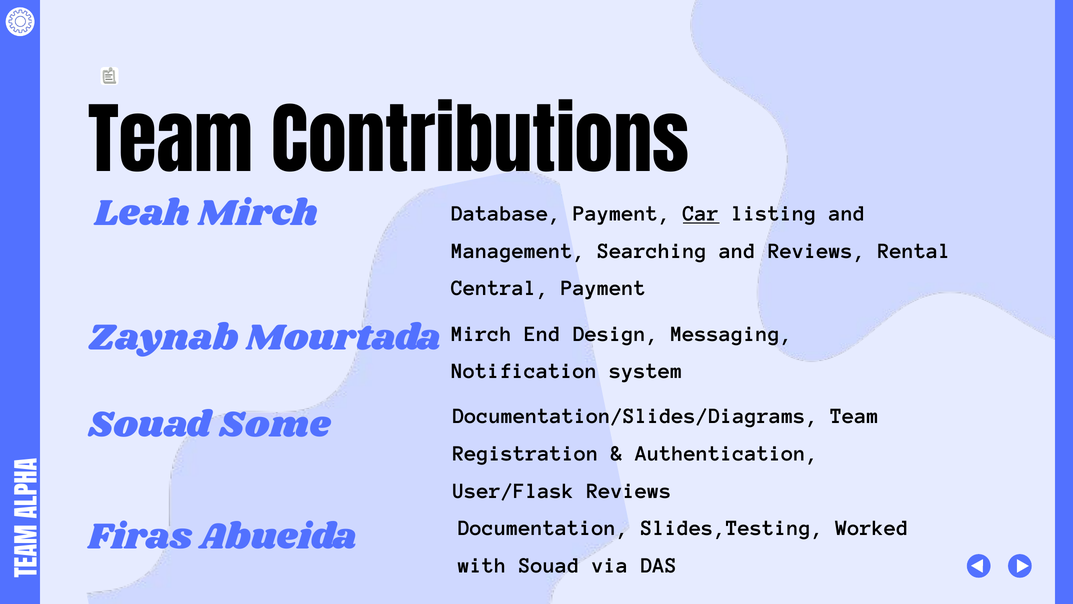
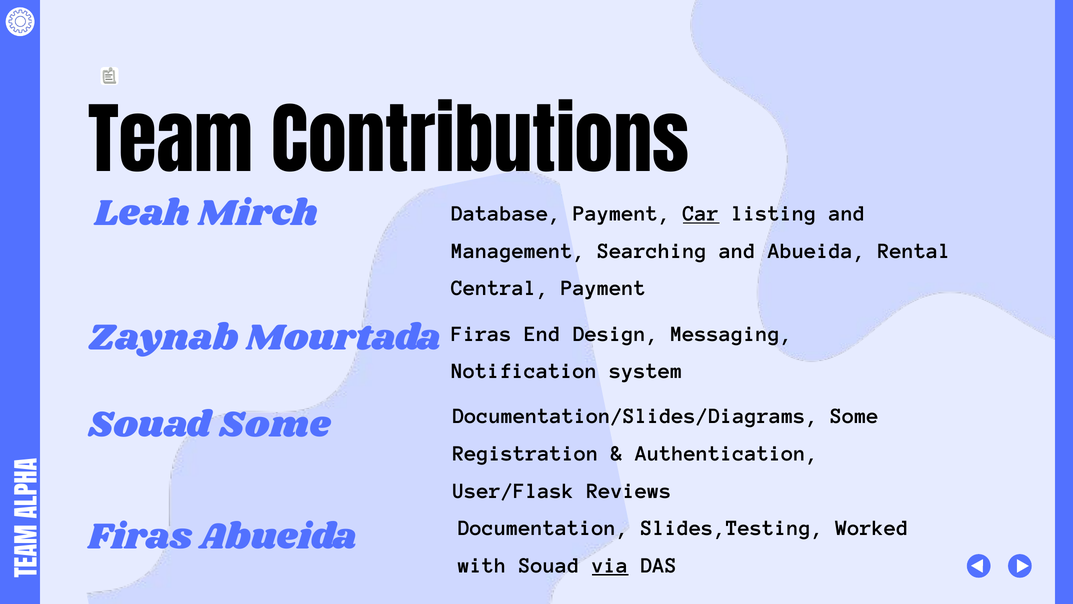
and Reviews: Reviews -> Abueida
Mirch at (482, 333): Mirch -> Firas
Documentation/Slides/Diagrams Team: Team -> Some
via underline: none -> present
